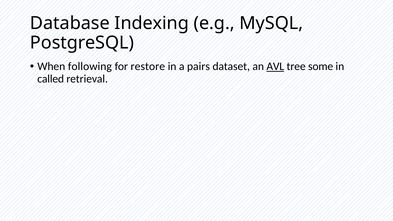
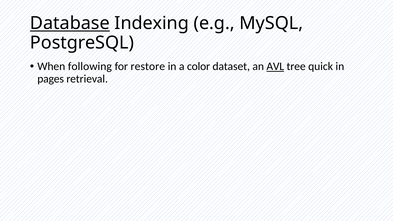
Database underline: none -> present
pairs: pairs -> color
some: some -> quick
called: called -> pages
